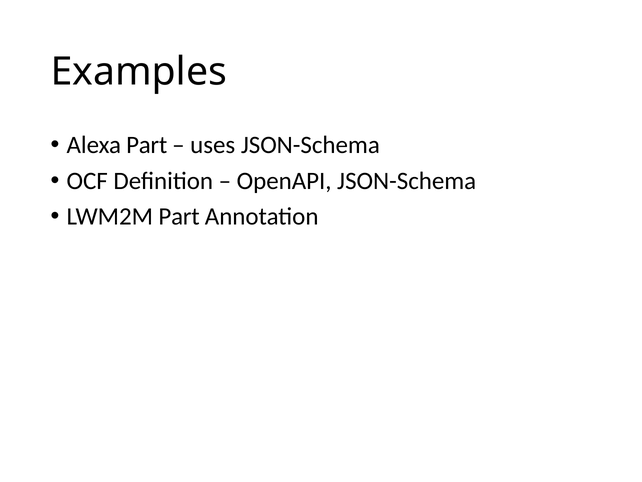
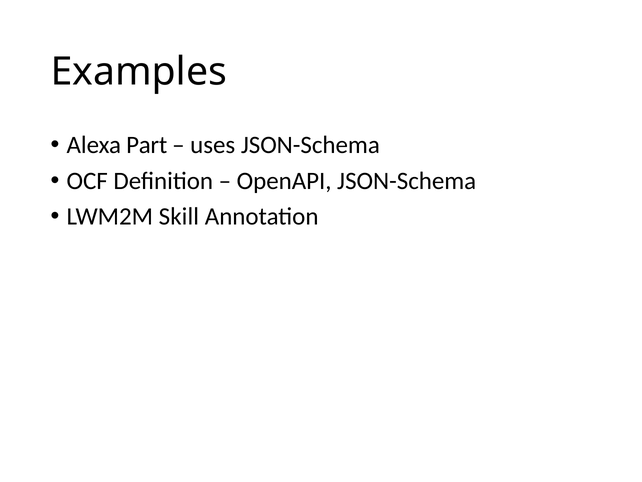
LWM2M Part: Part -> Skill
